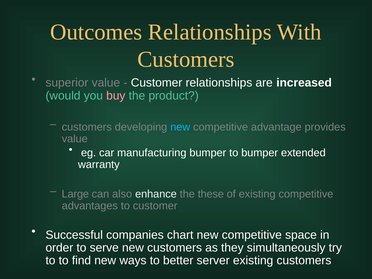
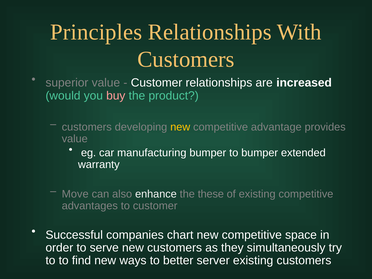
Outcomes: Outcomes -> Principles
new at (180, 127) colour: light blue -> yellow
Large: Large -> Move
